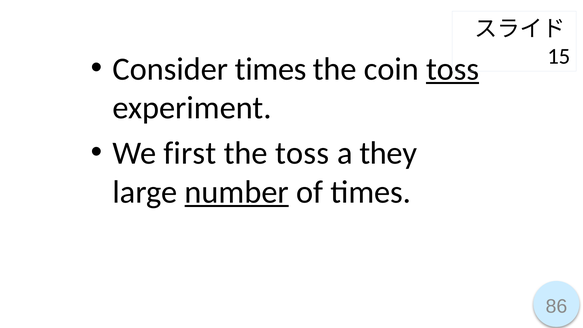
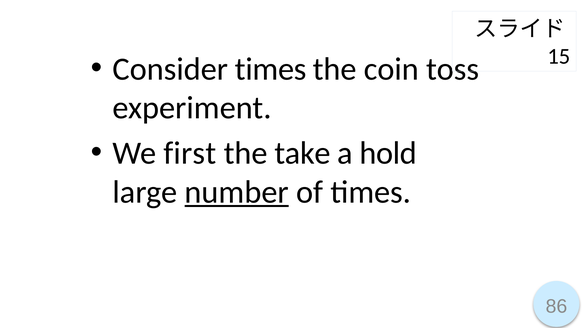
toss at (453, 69) underline: present -> none
the toss: toss -> take
they: they -> hold
